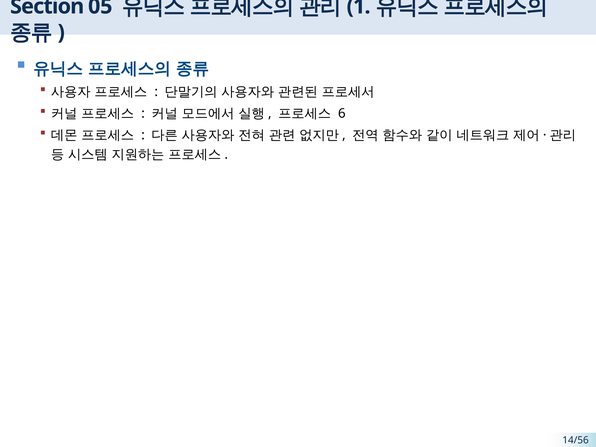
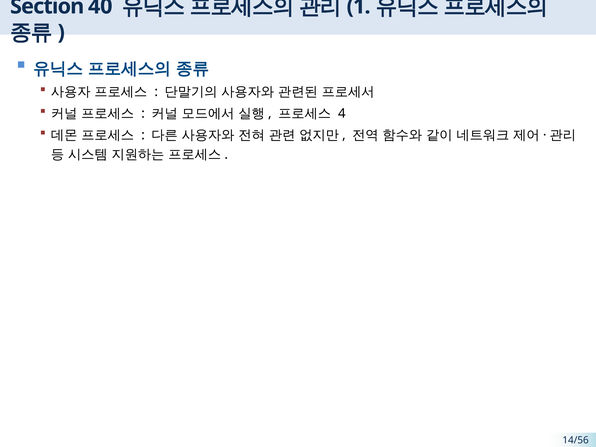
05: 05 -> 40
6: 6 -> 4
